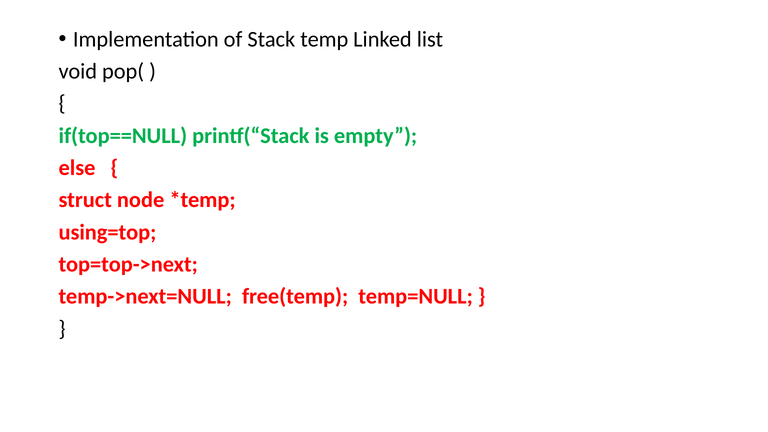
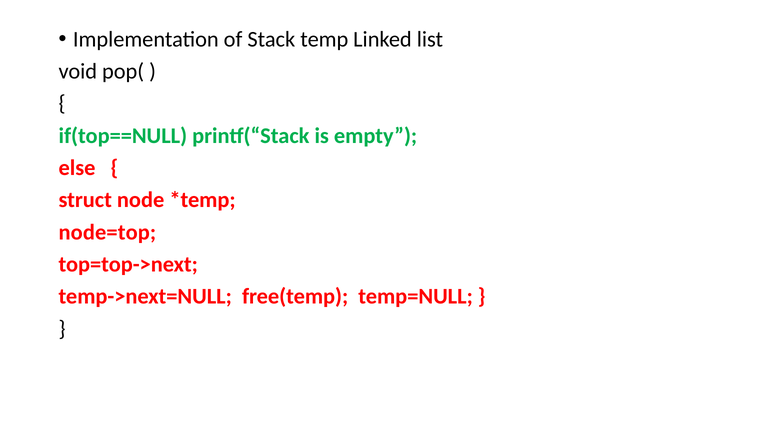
using=top: using=top -> node=top
